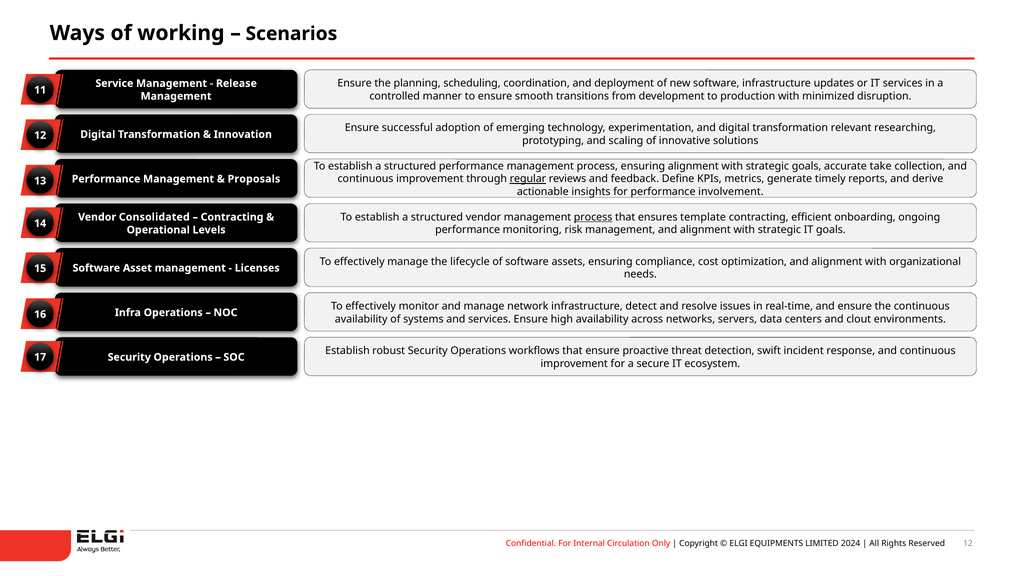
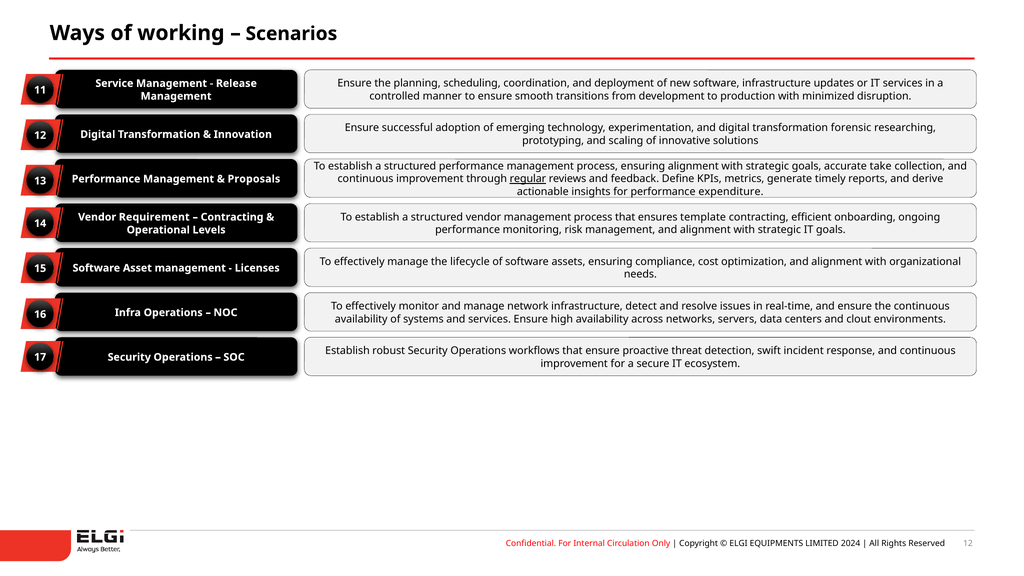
relevant: relevant -> forensic
involvement: involvement -> expenditure
process at (593, 217) underline: present -> none
Consolidated: Consolidated -> Requirement
